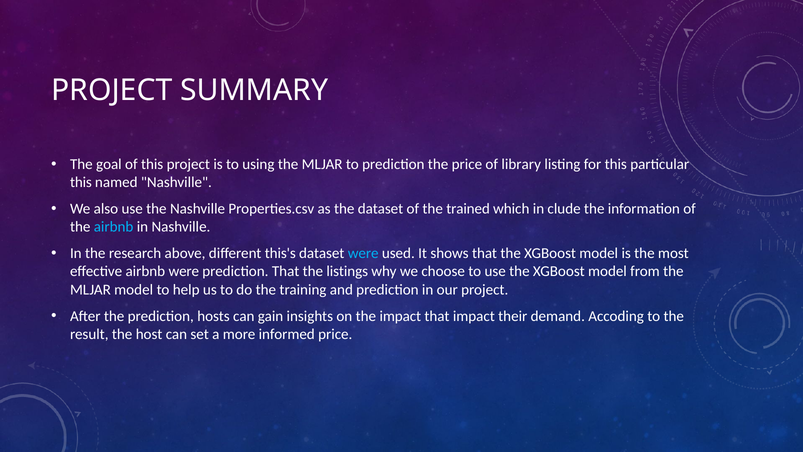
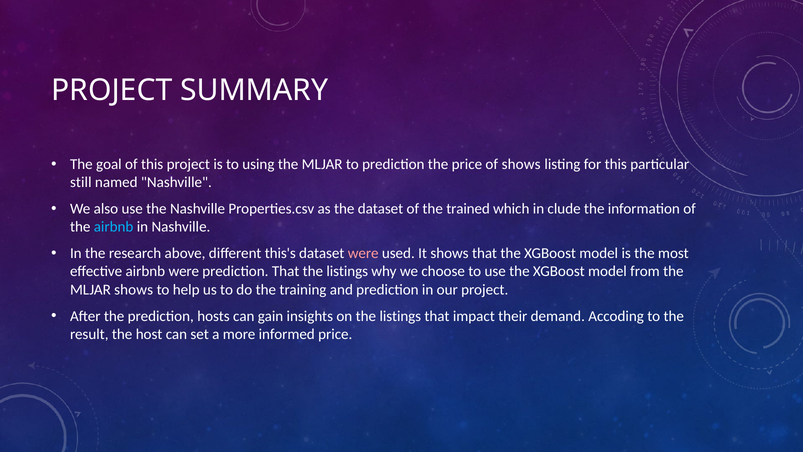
of library: library -> shows
this at (81, 182): this -> still
were at (363, 253) colour: light blue -> pink
MLJAR model: model -> shows
on the impact: impact -> listings
